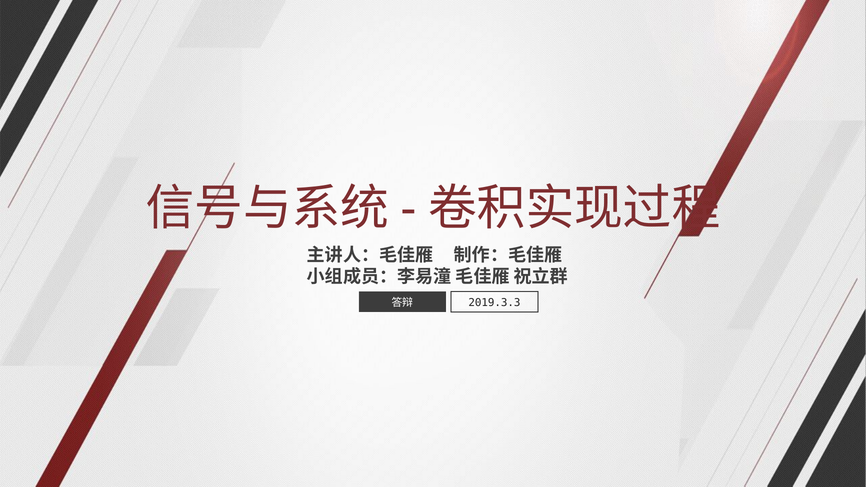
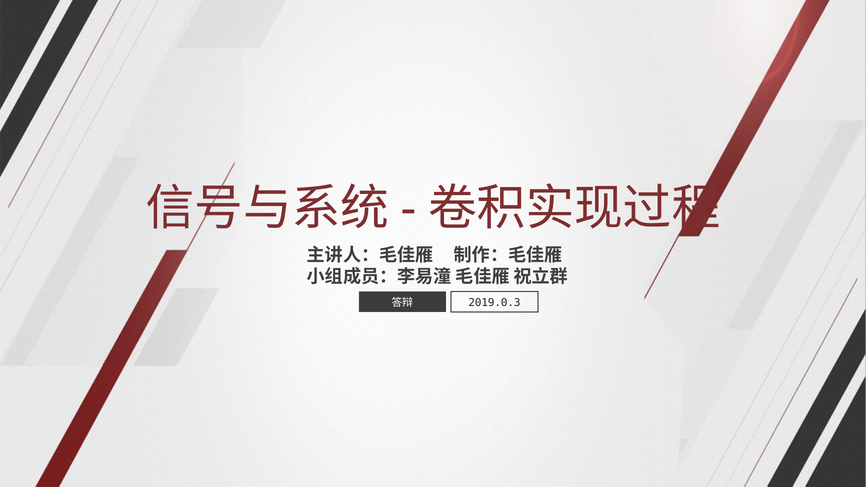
2019.3.3: 2019.3.3 -> 2019.0.3
